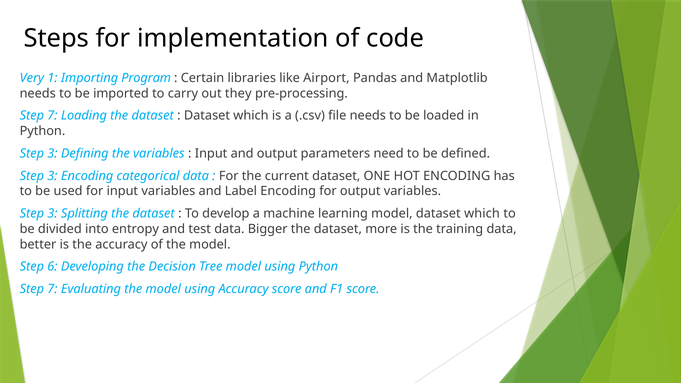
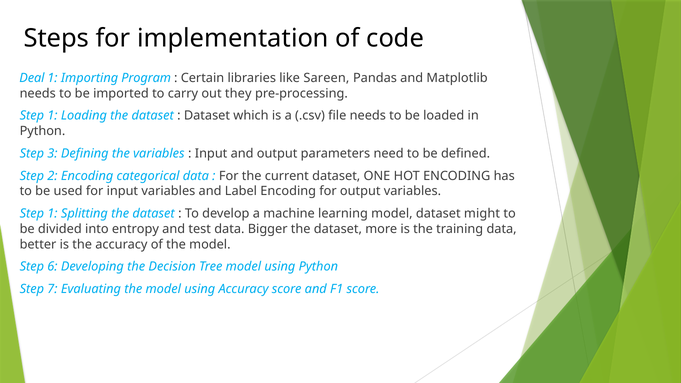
Very: Very -> Deal
Airport: Airport -> Sareen
7 at (52, 116): 7 -> 1
3 at (52, 176): 3 -> 2
3 at (52, 214): 3 -> 1
model dataset which: which -> might
